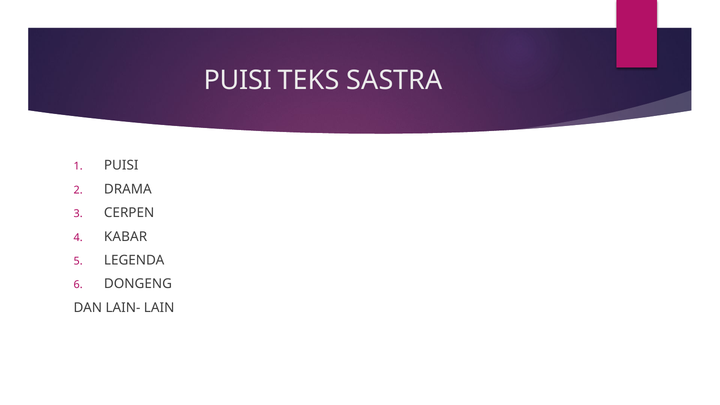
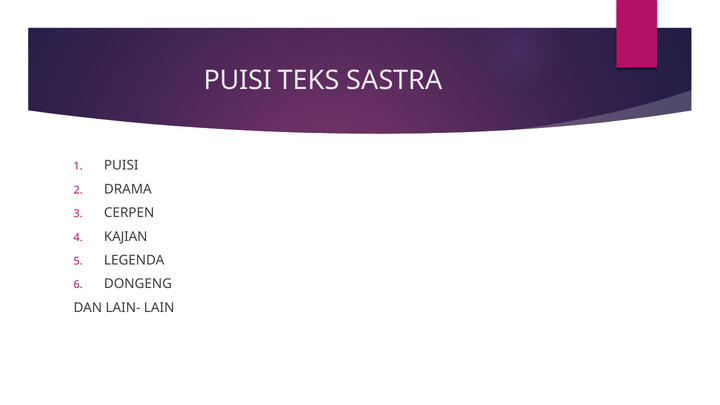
KABAR: KABAR -> KAJIAN
